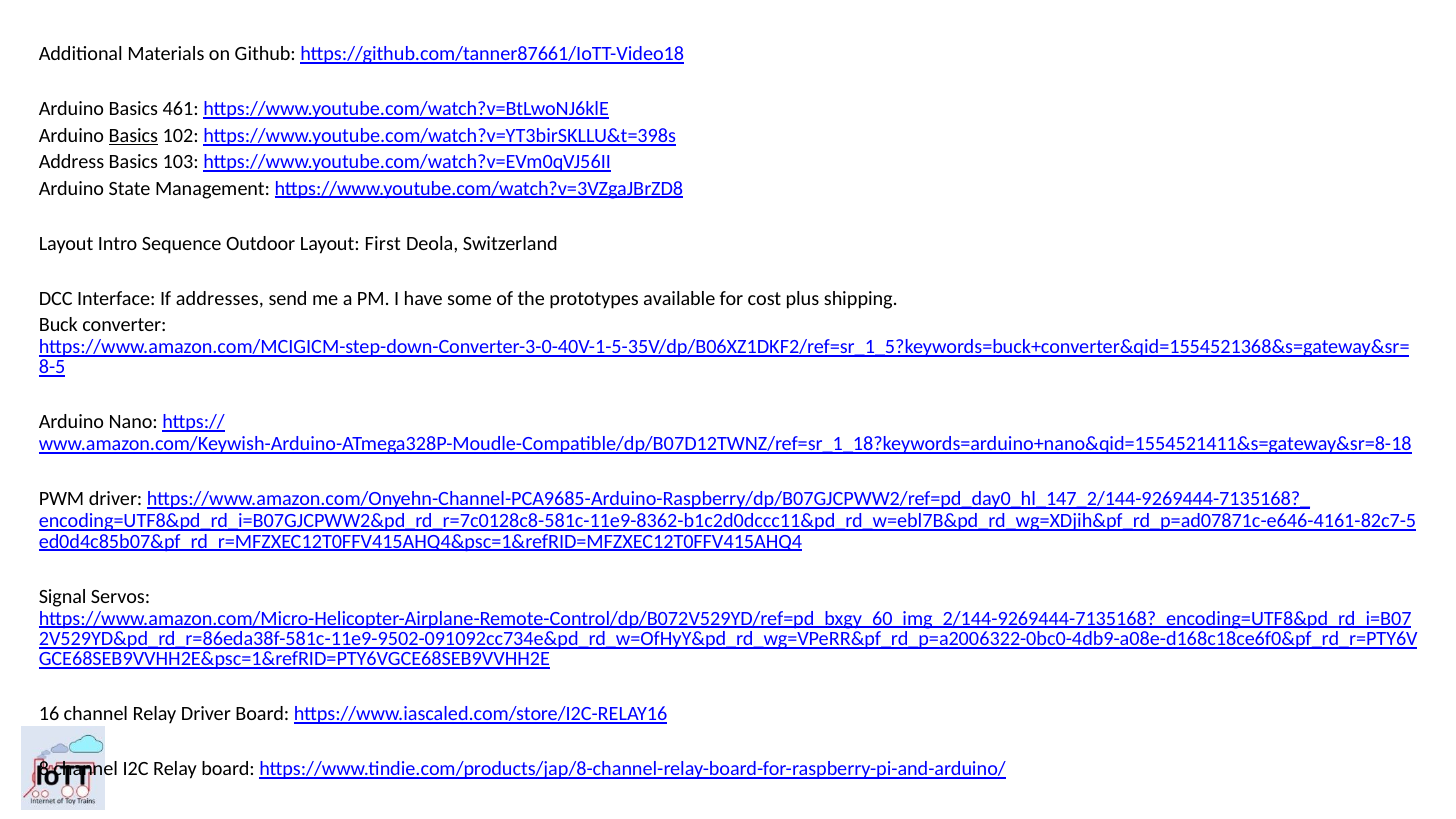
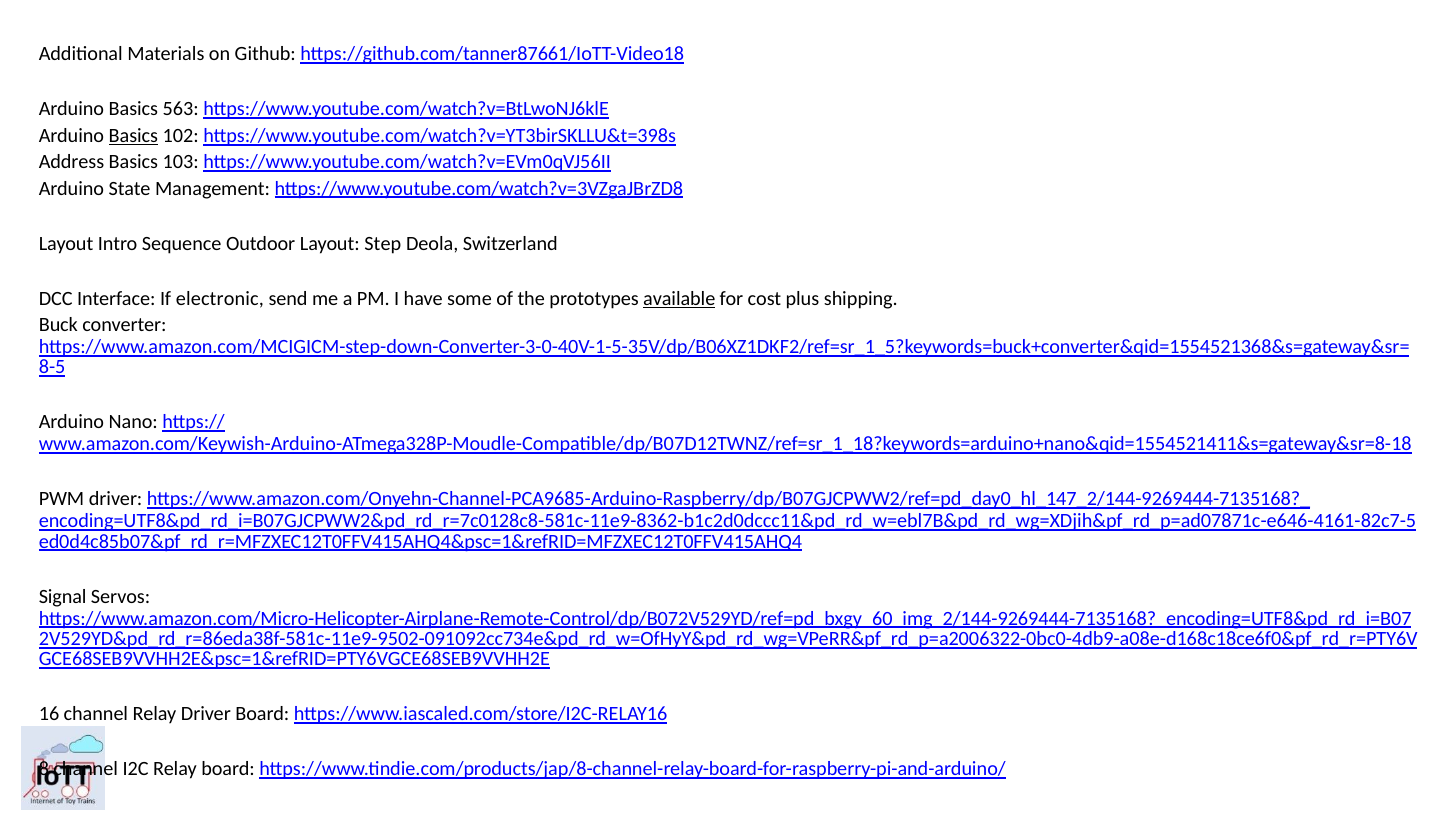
461: 461 -> 563
First: First -> Step
addresses: addresses -> electronic
available underline: none -> present
